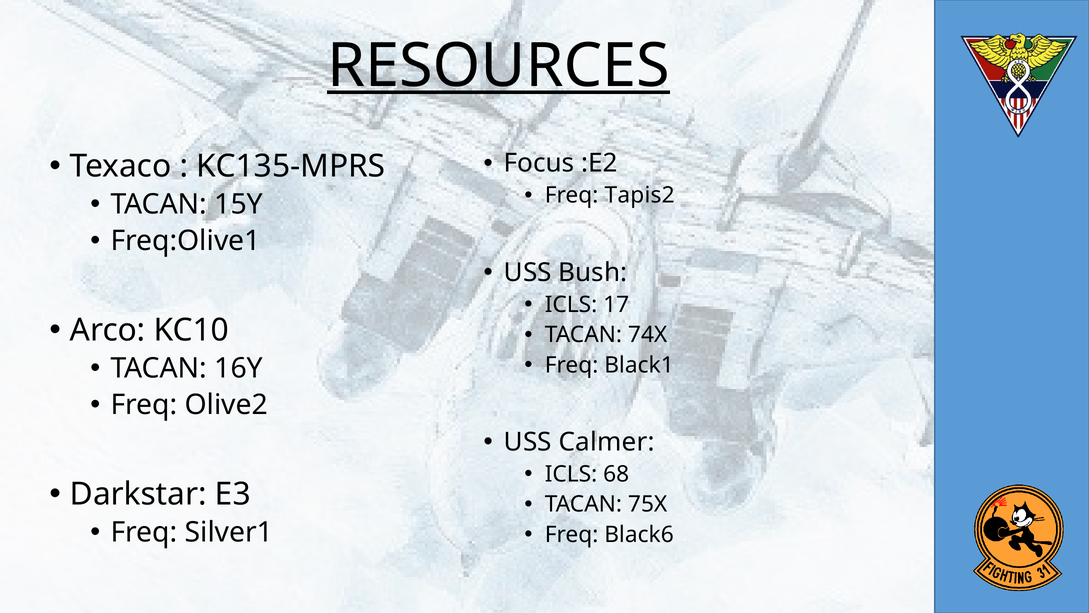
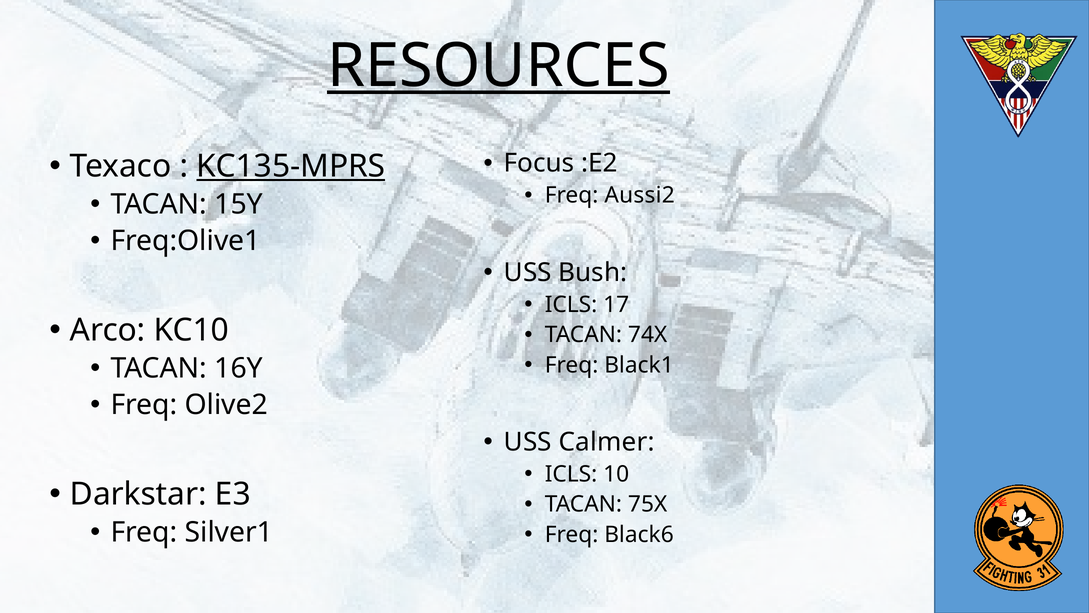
KC135-MPRS underline: none -> present
Tapis2: Tapis2 -> Aussi2
68: 68 -> 10
